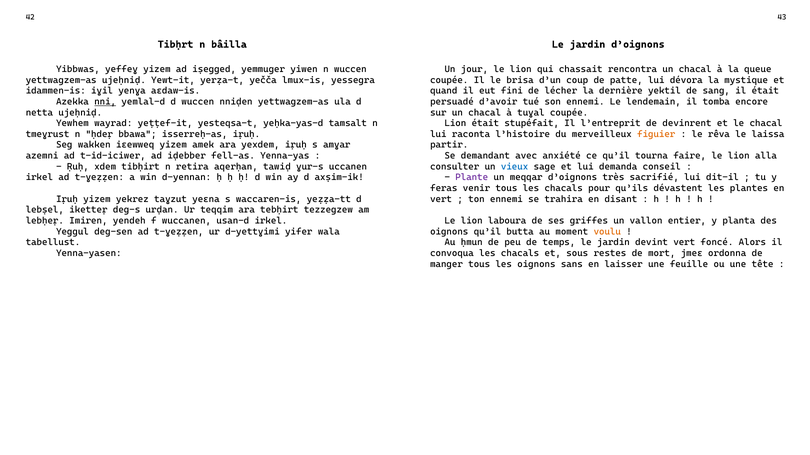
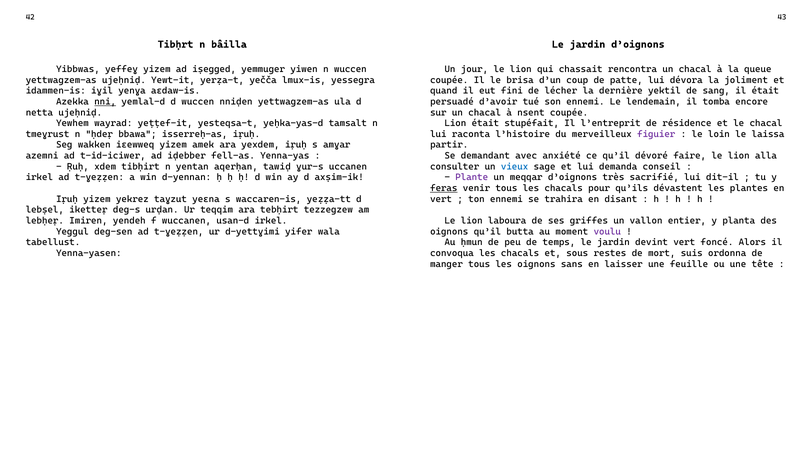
mystique: mystique -> joliment
tuɣal: tuɣal -> nsent
devinrent: devinrent -> résidence
figuier colour: orange -> purple
rêva: rêva -> loin
tourna: tourna -> dévoré
retira: retira -> yentan
feras underline: none -> present
voulu colour: orange -> purple
jmeɛ: jmeɛ -> suis
